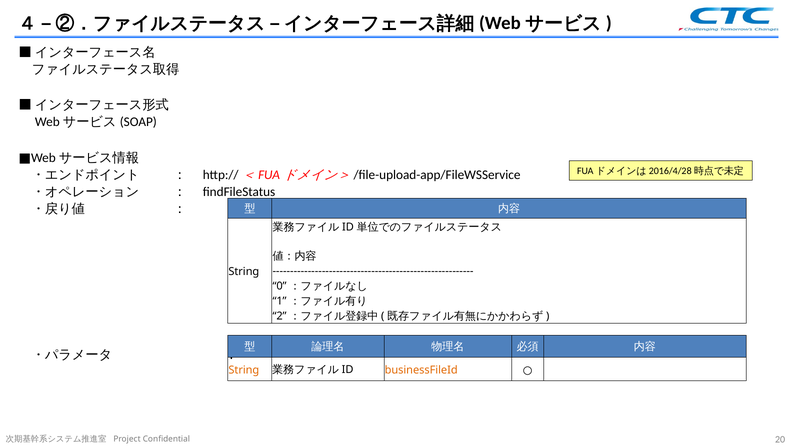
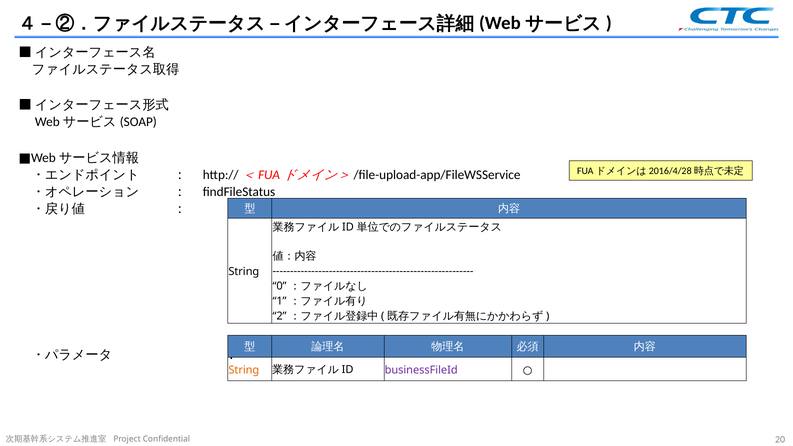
businessFileId colour: orange -> purple
